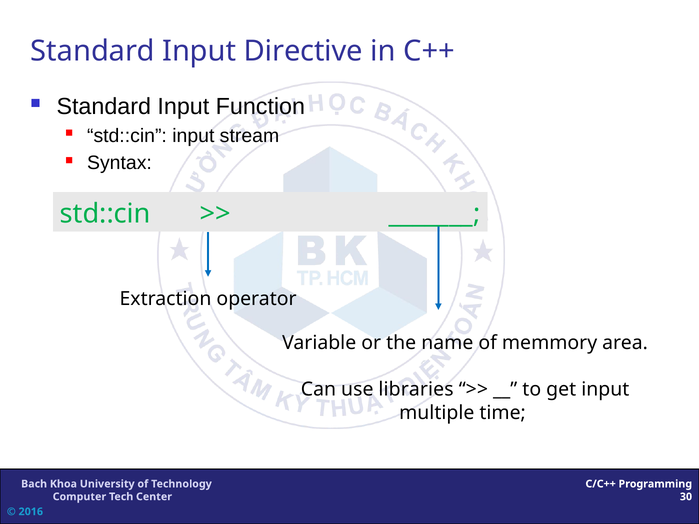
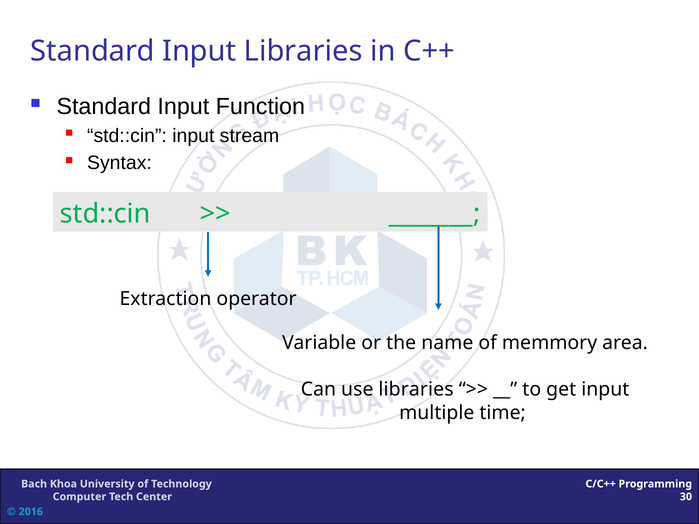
Input Directive: Directive -> Libraries
